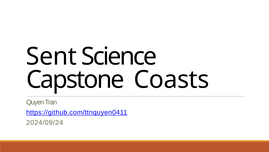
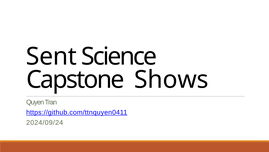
Coasts: Coasts -> Shows
